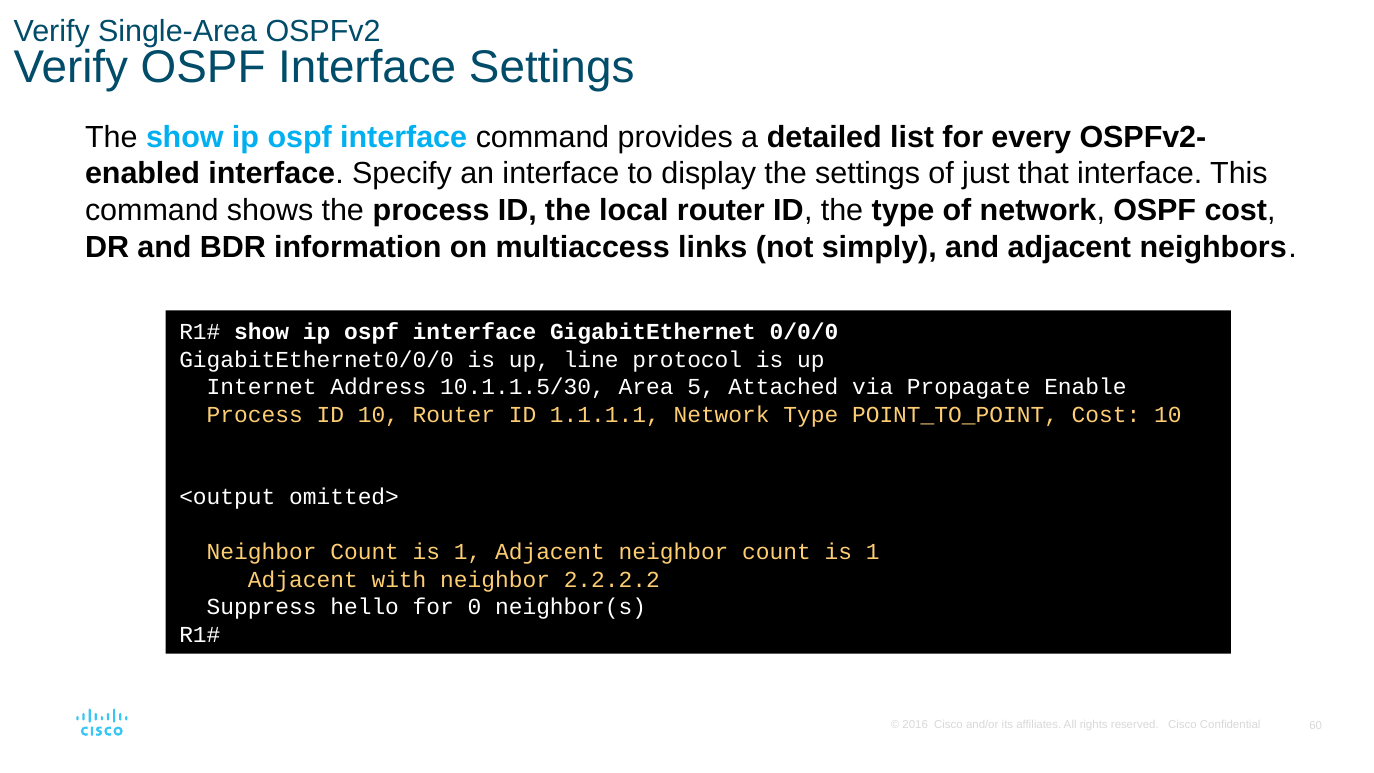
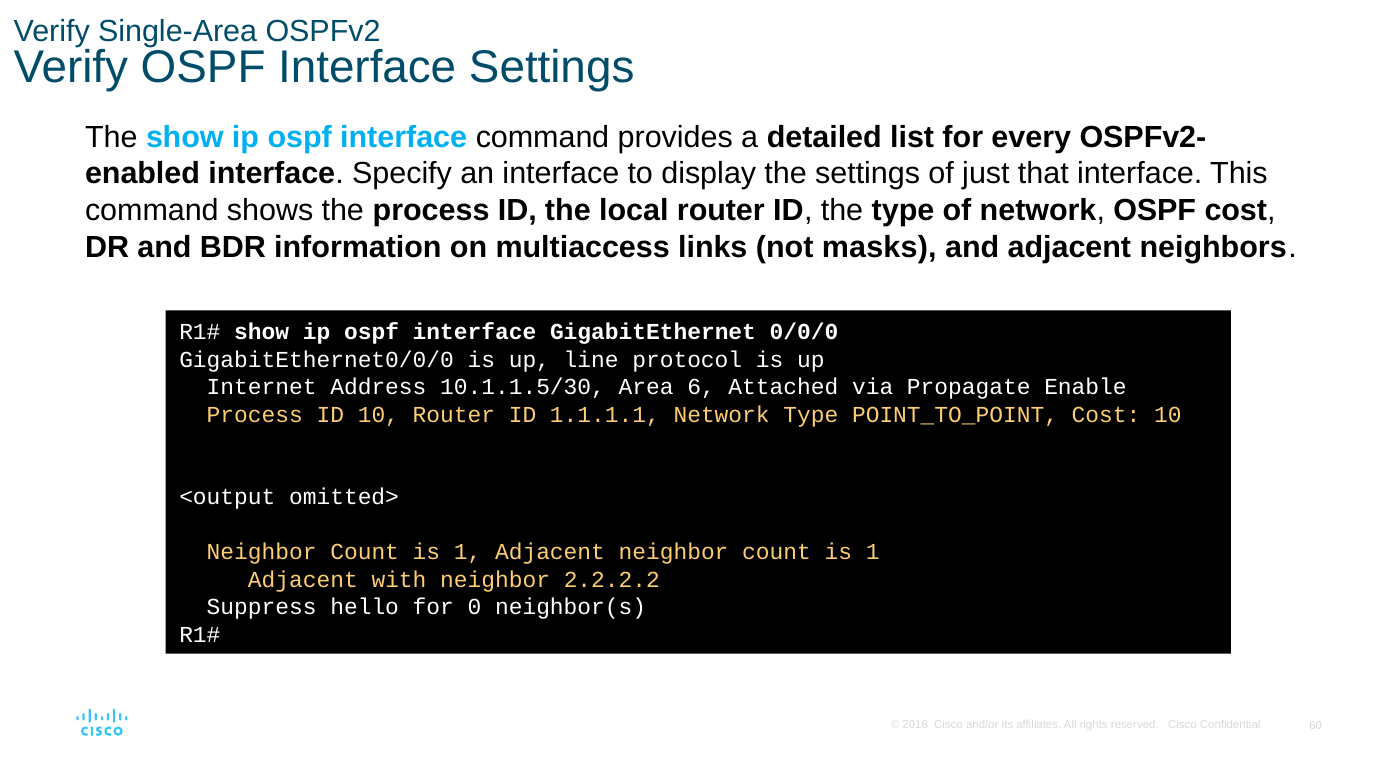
simply: simply -> masks
5: 5 -> 6
